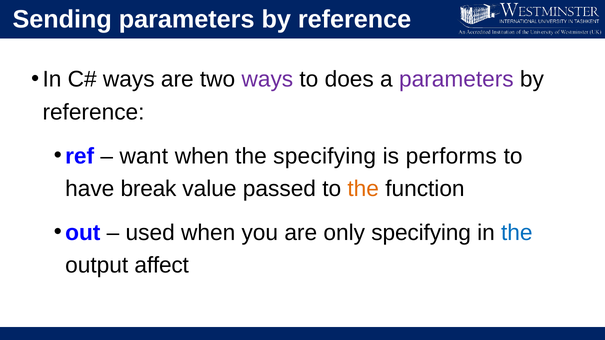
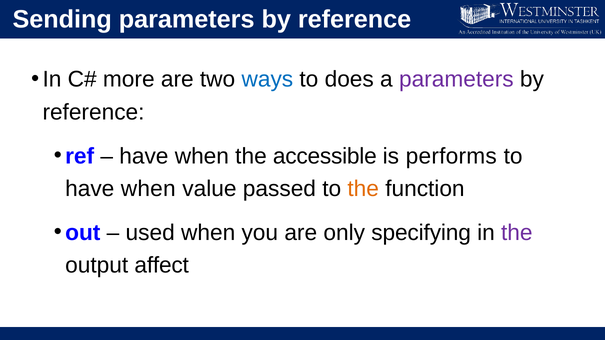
ways at (129, 80): ways -> more
ways at (267, 80) colour: purple -> blue
want at (144, 156): want -> have
the specifying: specifying -> accessible
break at (148, 189): break -> when
the at (517, 233) colour: blue -> purple
